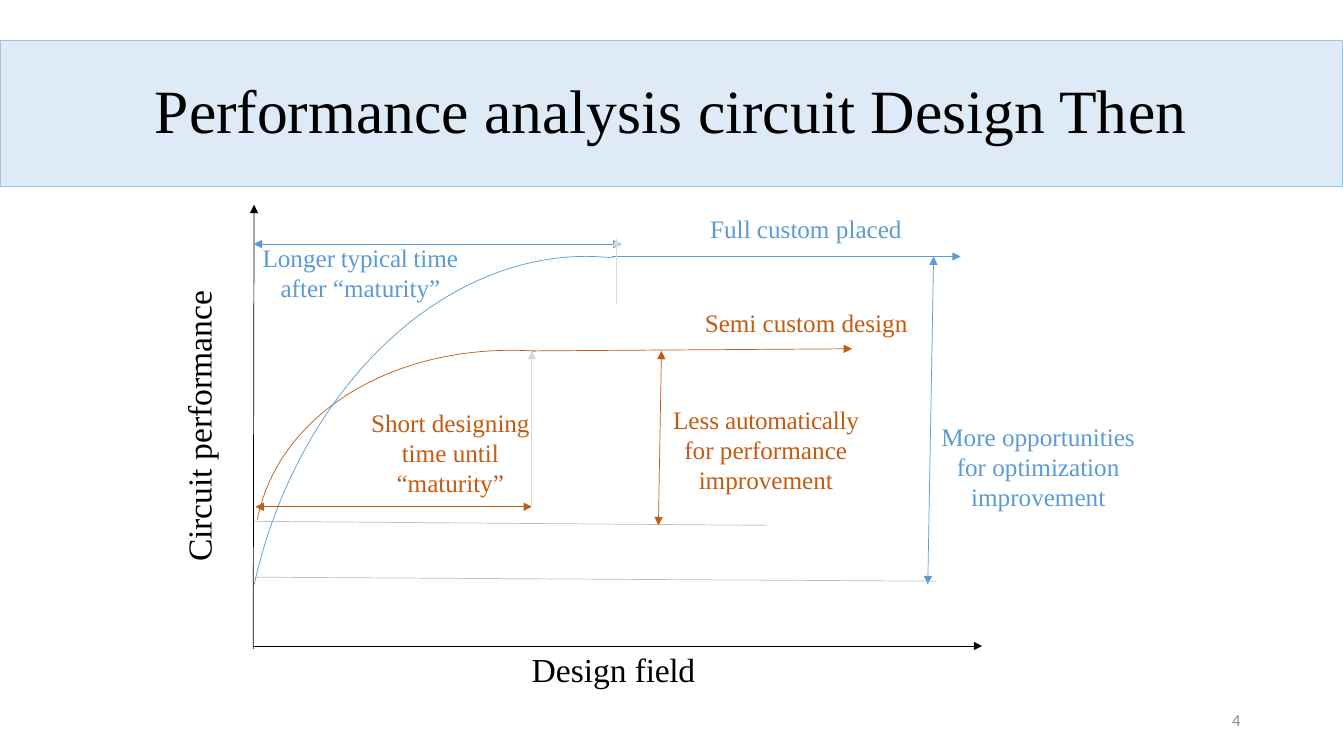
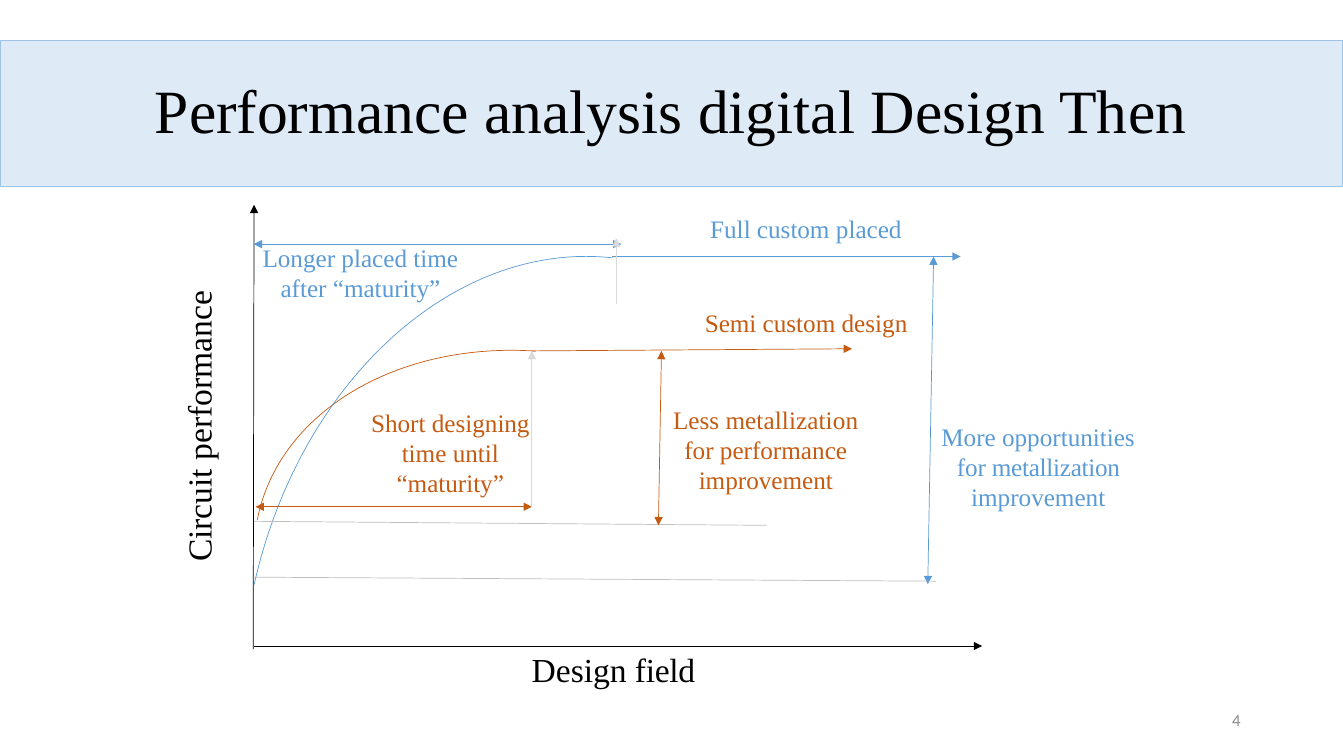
circuit: circuit -> digital
Longer typical: typical -> placed
Less automatically: automatically -> metallization
for optimization: optimization -> metallization
